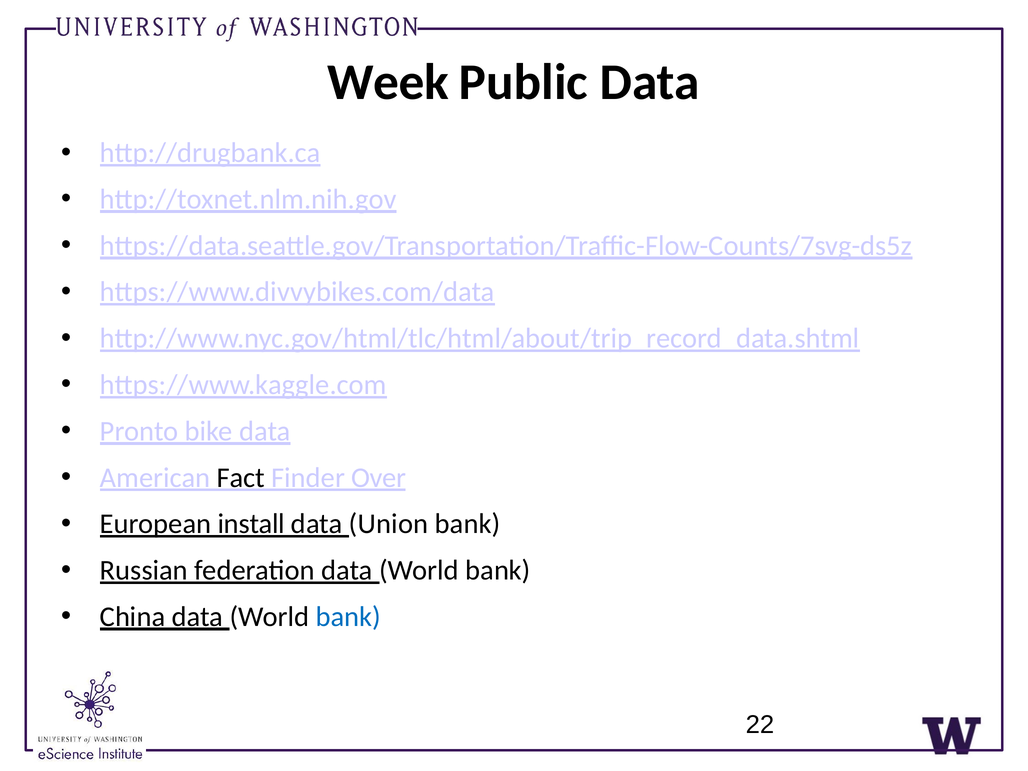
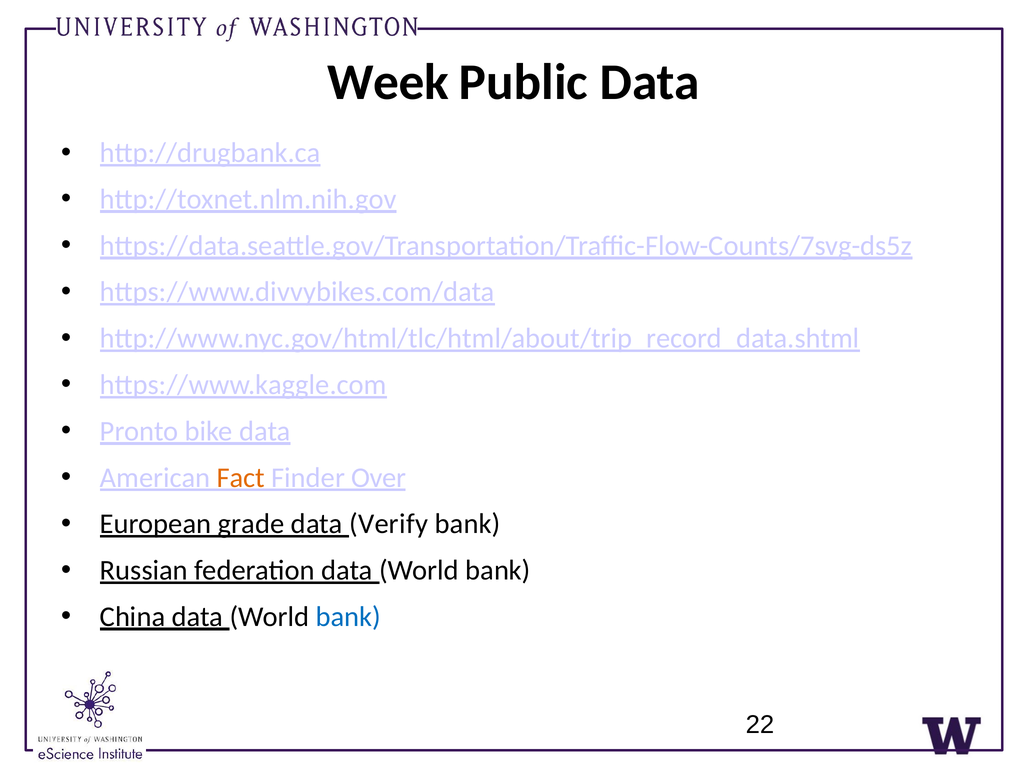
Fact colour: black -> orange
install: install -> grade
Union: Union -> Verify
